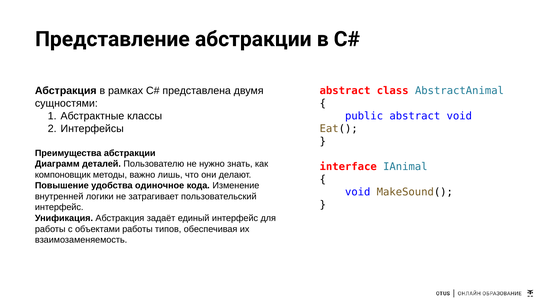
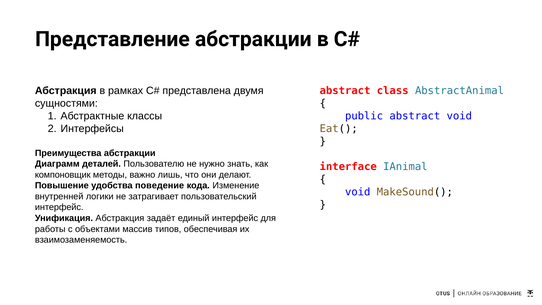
одиночное: одиночное -> поведение
объектами работы: работы -> массив
